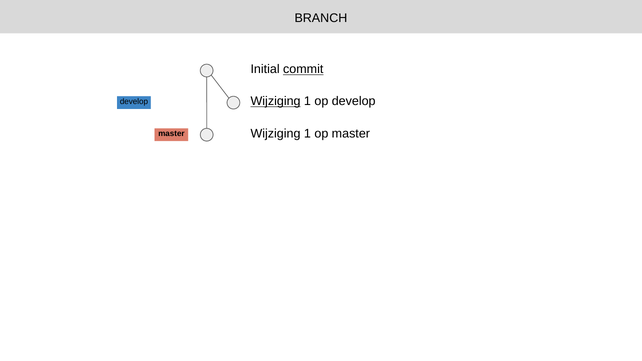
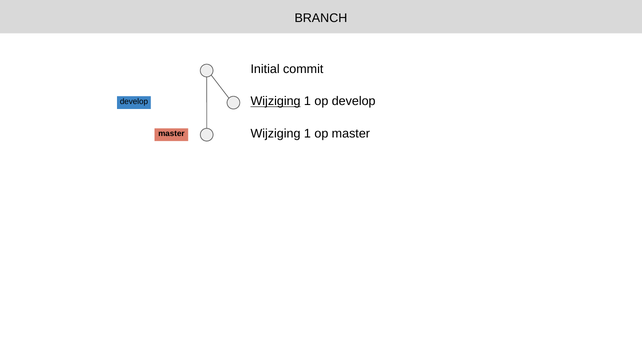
commit underline: present -> none
